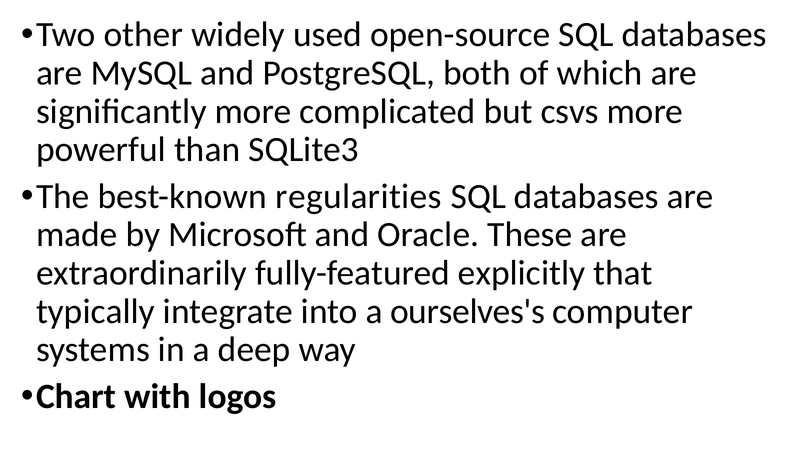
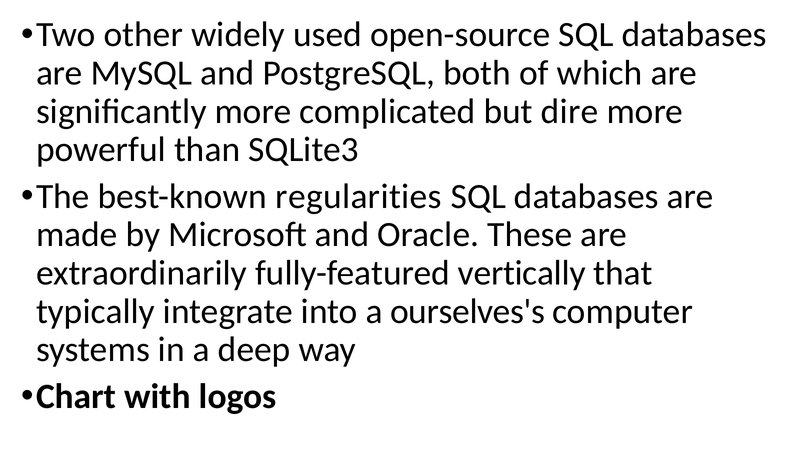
csvs: csvs -> dire
explicitly: explicitly -> vertically
